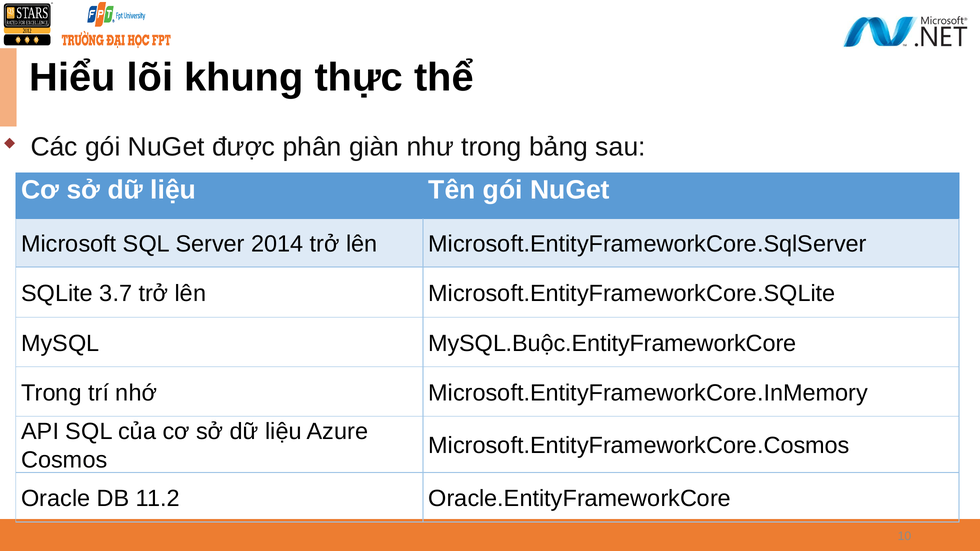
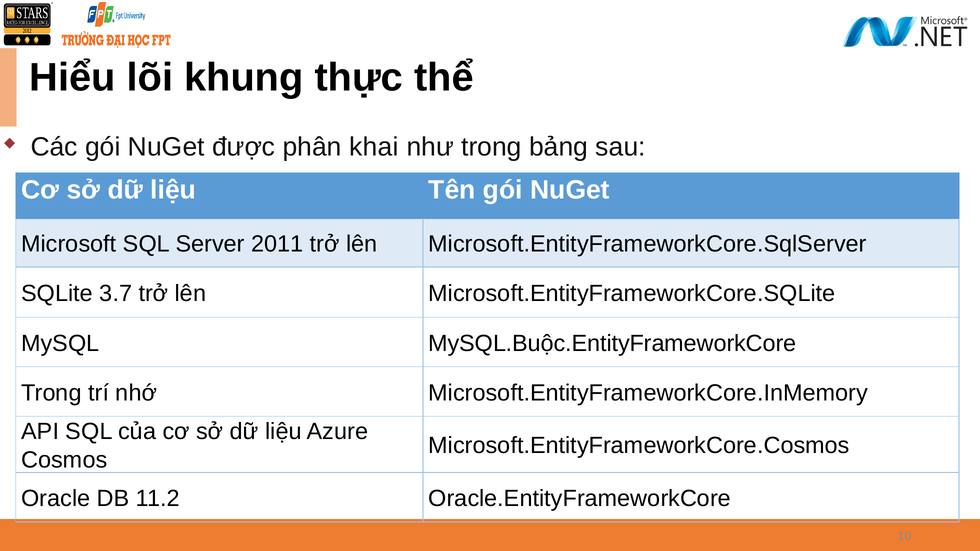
giàn: giàn -> khai
2014: 2014 -> 2011
